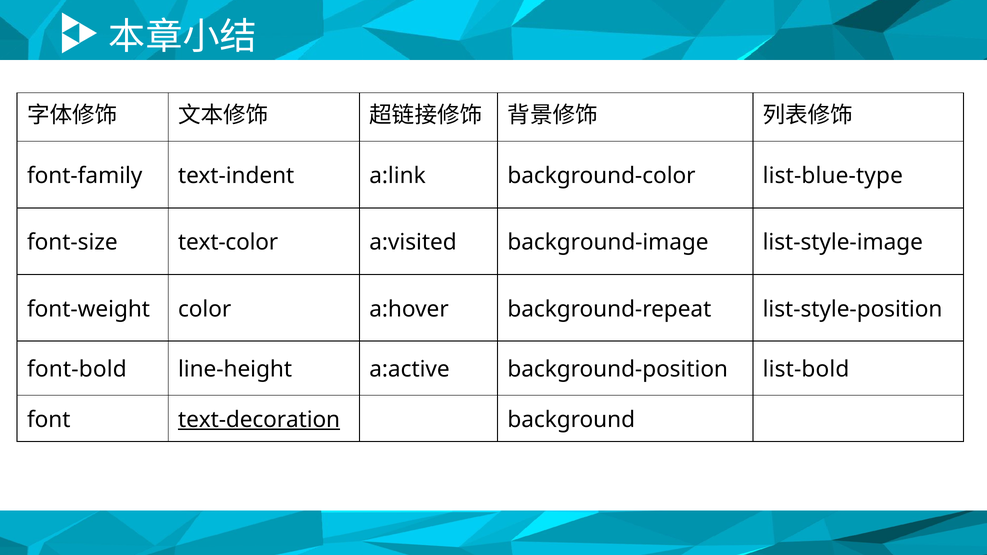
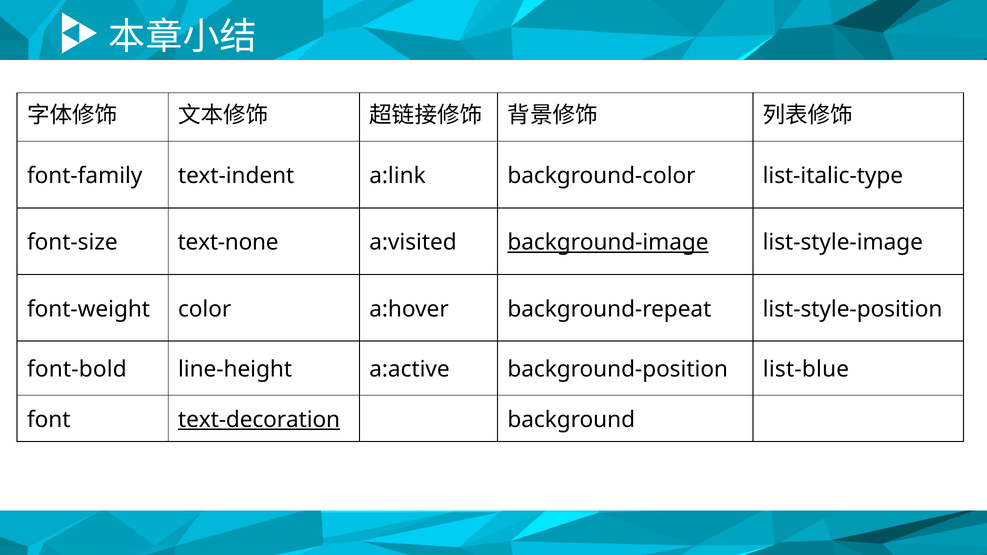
list-blue-type: list-blue-type -> list-italic-type
text-color: text-color -> text-none
background-image underline: none -> present
list-bold: list-bold -> list-blue
